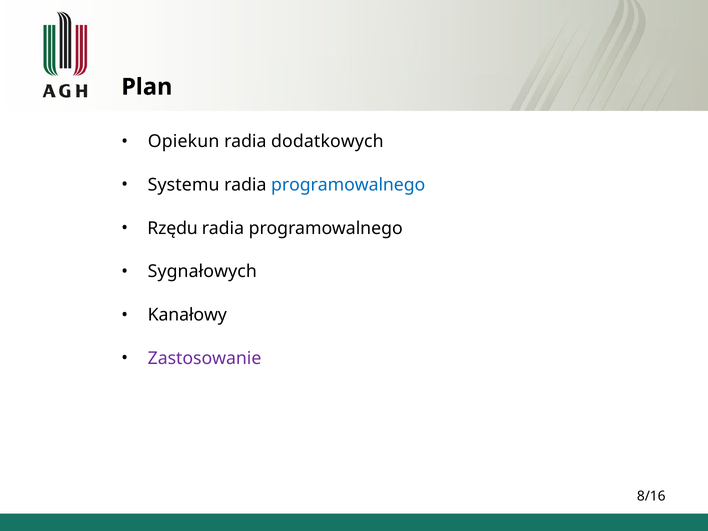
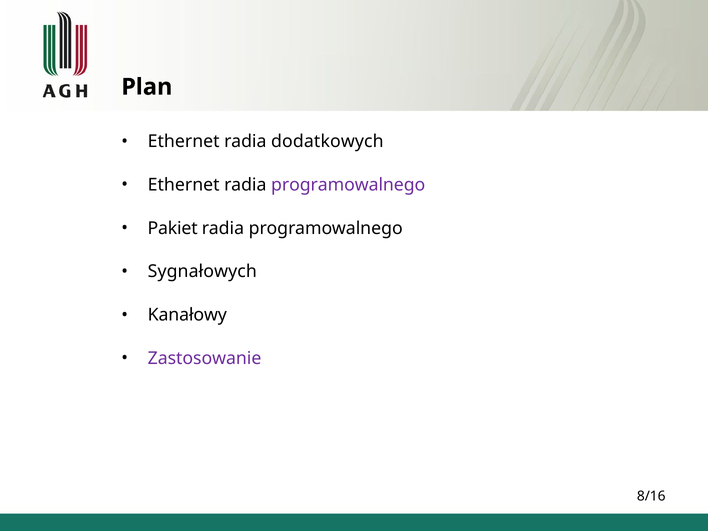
Opiekun at (184, 141): Opiekun -> Ethernet
Systemu at (184, 185): Systemu -> Ethernet
programowalnego at (348, 185) colour: blue -> purple
Rzędu: Rzędu -> Pakiet
